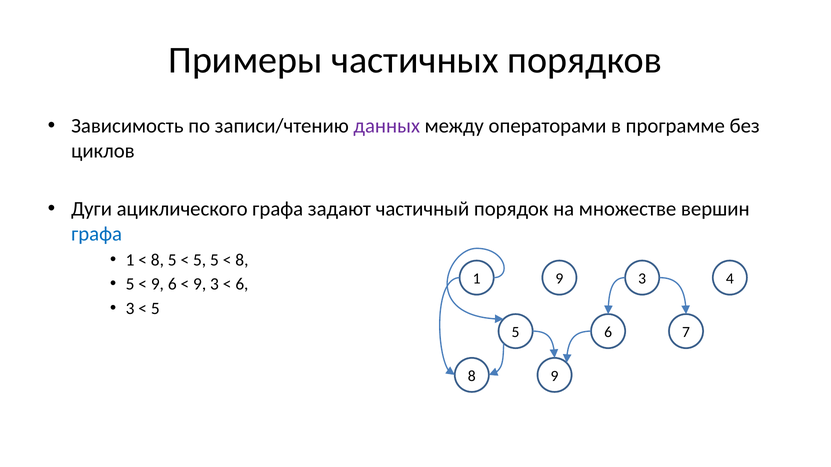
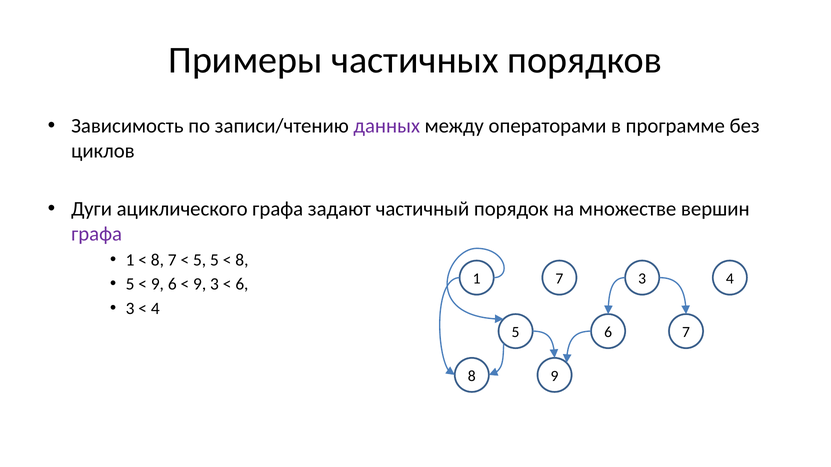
графа at (97, 234) colour: blue -> purple
8 5: 5 -> 7
1 9: 9 -> 7
5 at (155, 309): 5 -> 4
